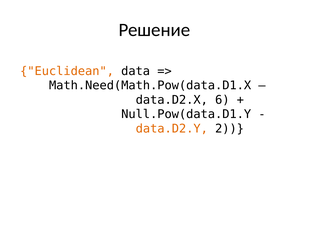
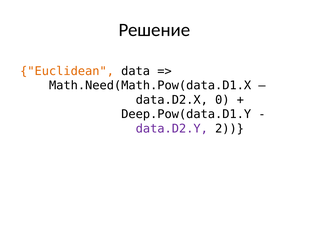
6: 6 -> 0
Null.Pow(data.D1.Y: Null.Pow(data.D1.Y -> Deep.Pow(data.D1.Y
data.D2.Y colour: orange -> purple
